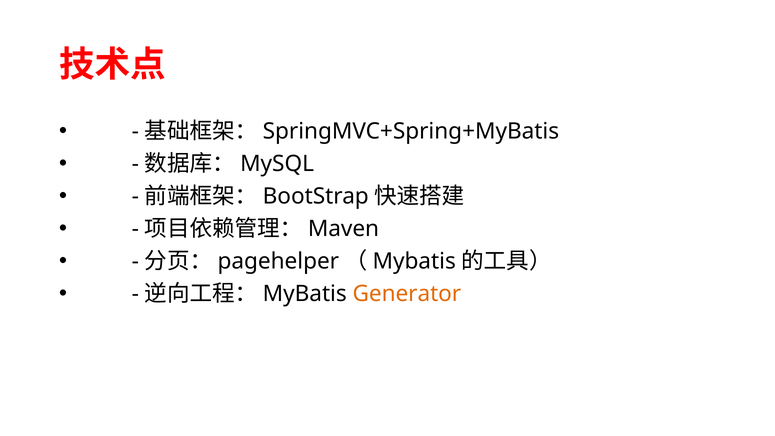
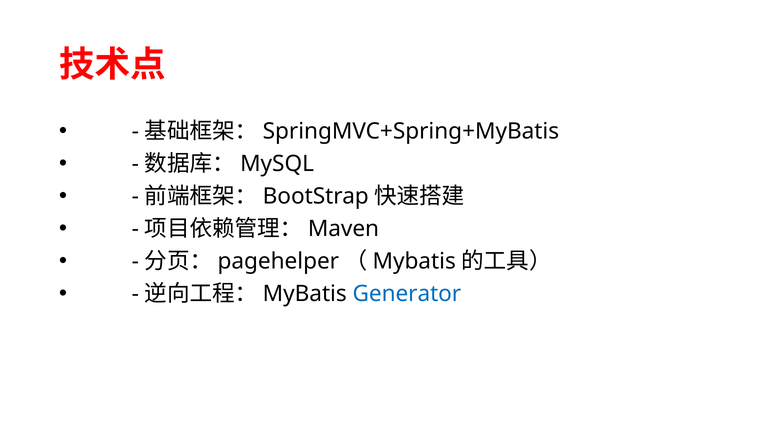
Generator colour: orange -> blue
